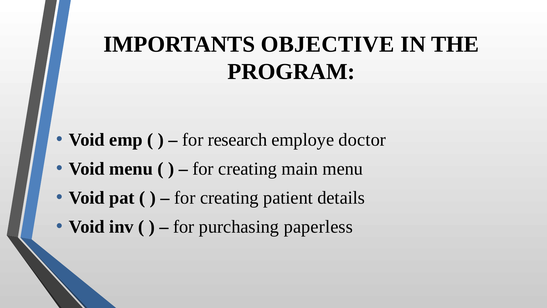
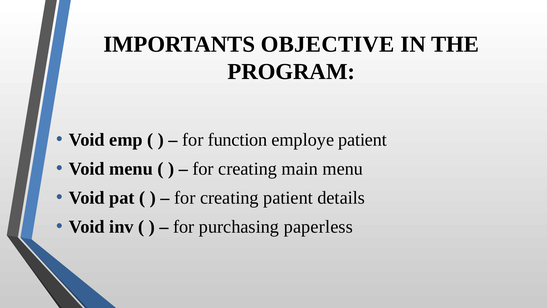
research: research -> function
employe doctor: doctor -> patient
